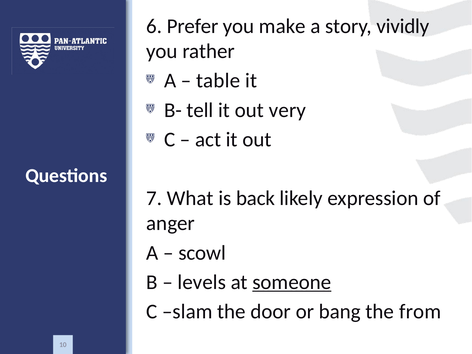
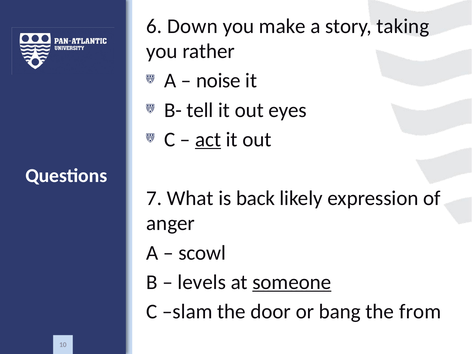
Prefer: Prefer -> Down
vividly: vividly -> taking
table: table -> noise
very: very -> eyes
act underline: none -> present
